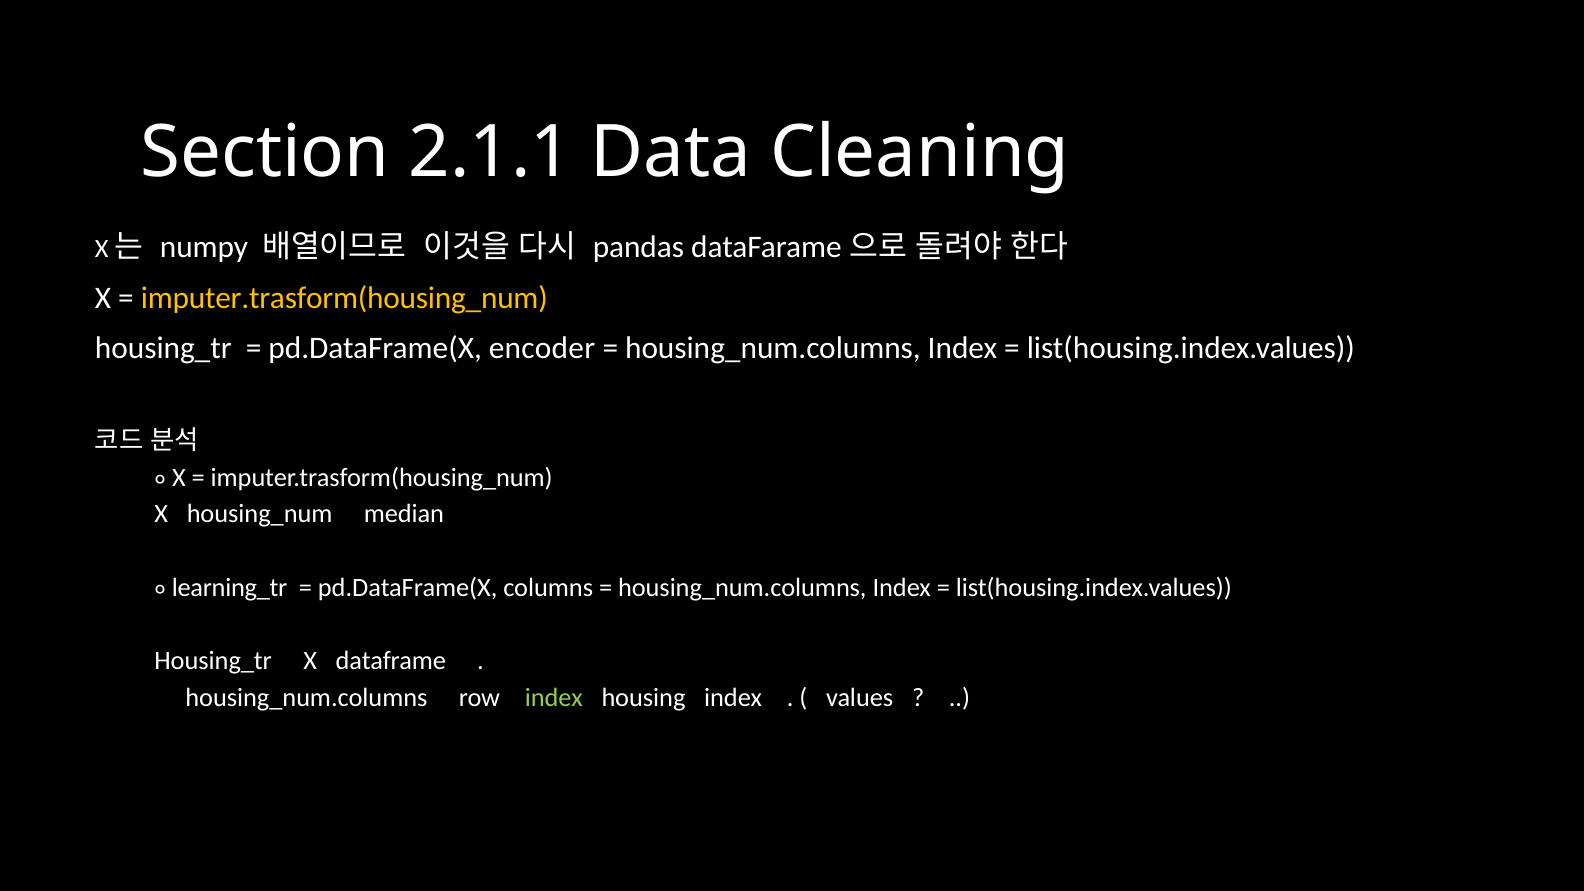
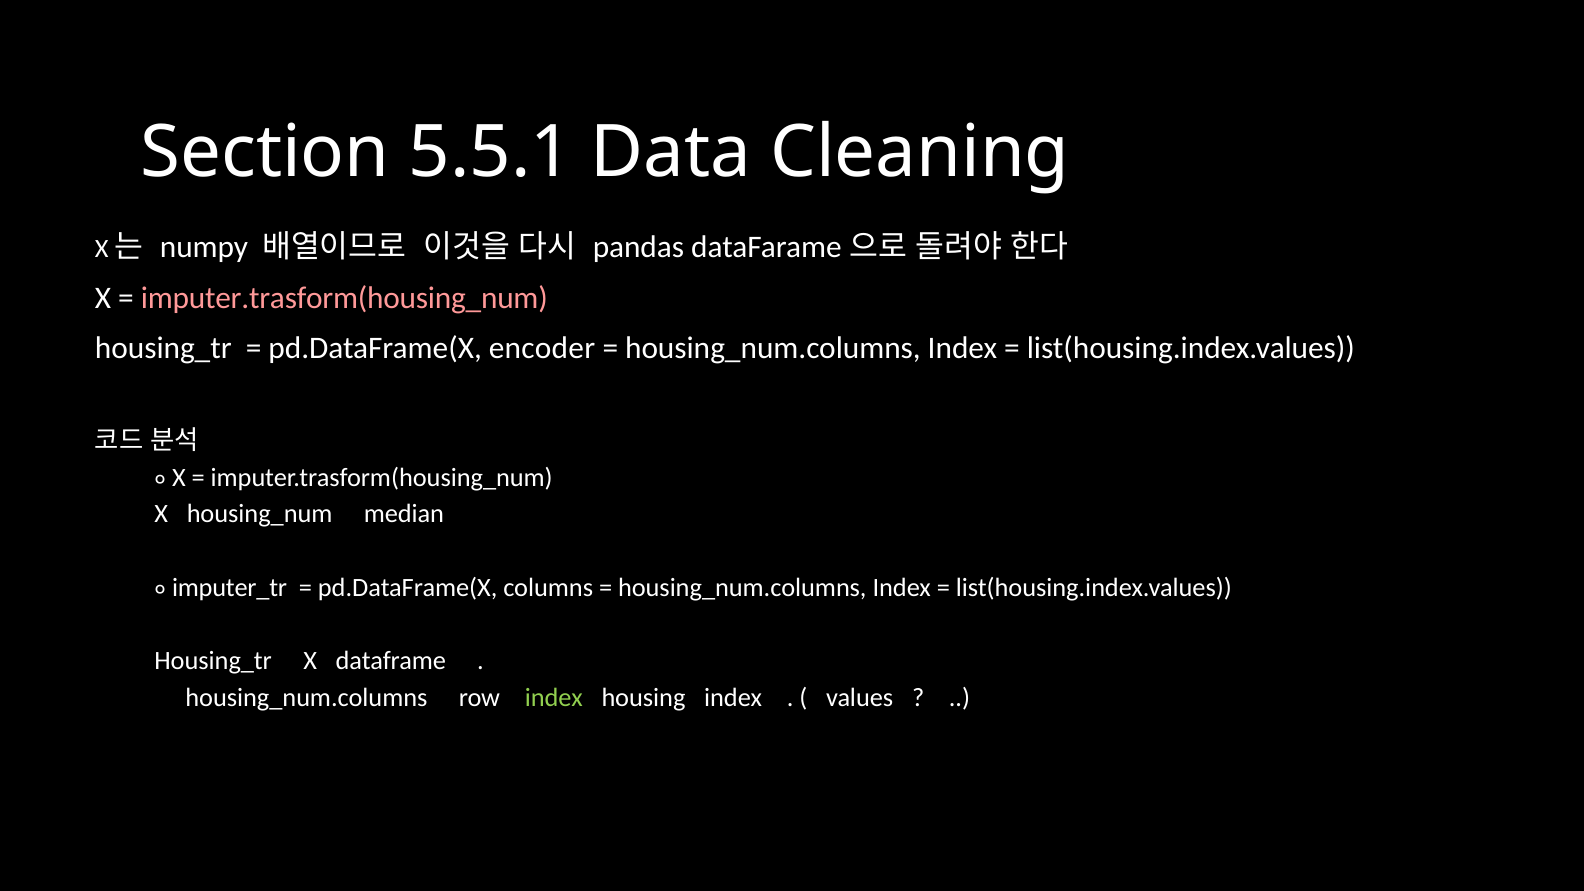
2.1.1: 2.1.1 -> 5.5.1
imputer.trasform(housing_num at (344, 298) colour: yellow -> pink
learning_tr: learning_tr -> imputer_tr
